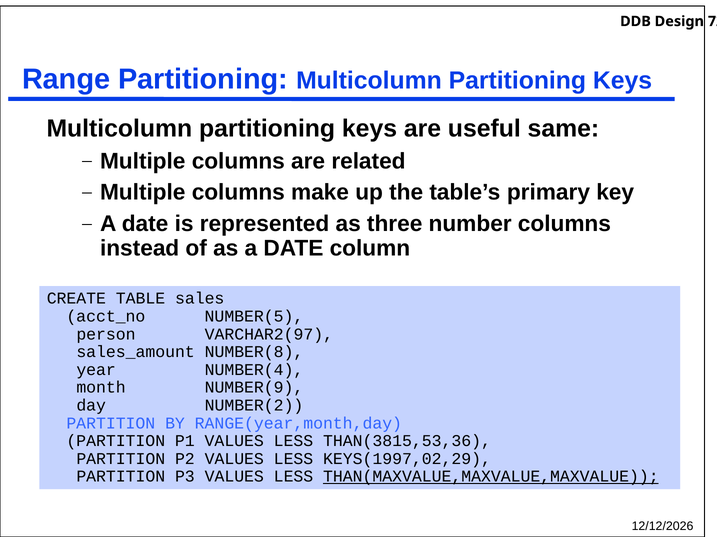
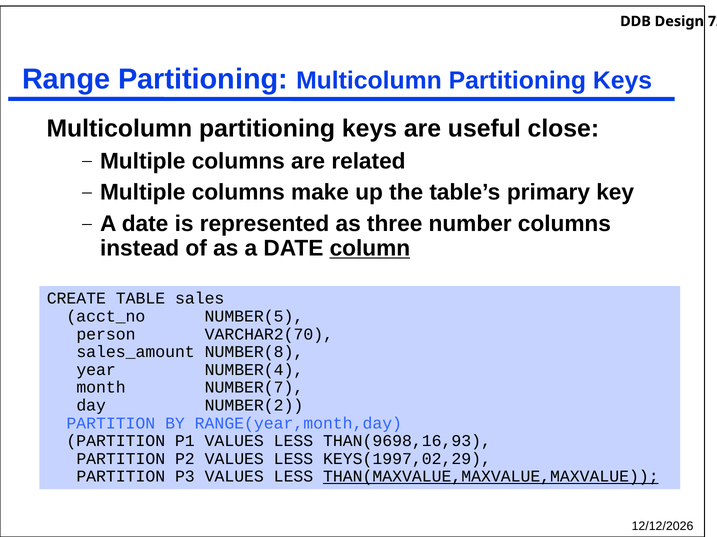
same: same -> close
column underline: none -> present
VARCHAR2(97: VARCHAR2(97 -> VARCHAR2(70
NUMBER(9: NUMBER(9 -> NUMBER(7
THAN(3815,53,36: THAN(3815,53,36 -> THAN(9698,16,93
